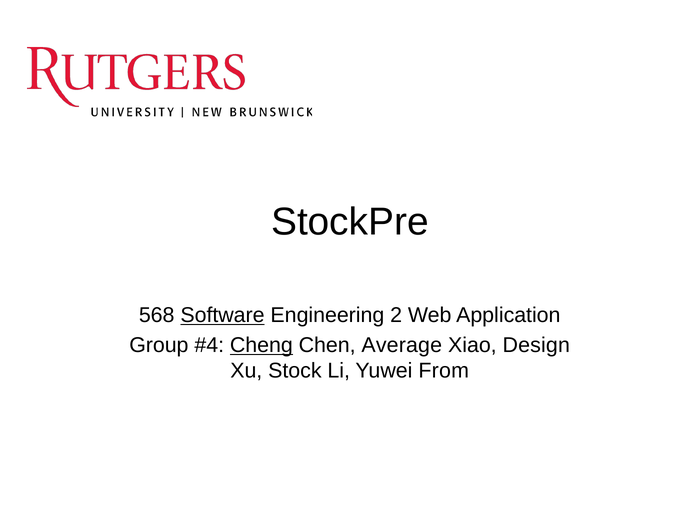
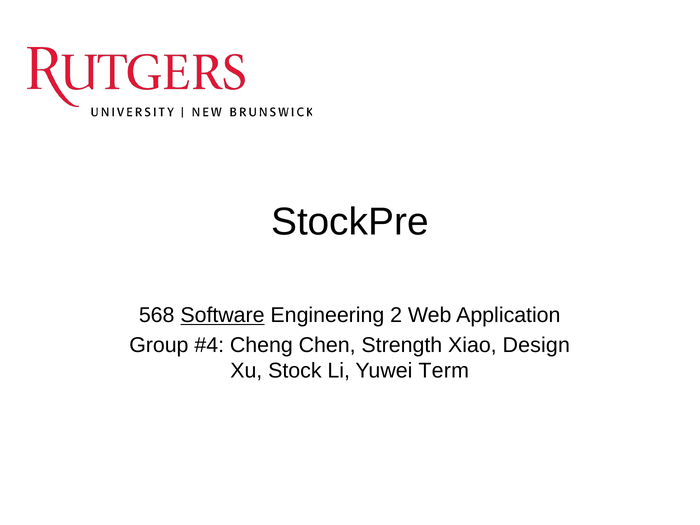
Cheng underline: present -> none
Average: Average -> Strength
From: From -> Term
